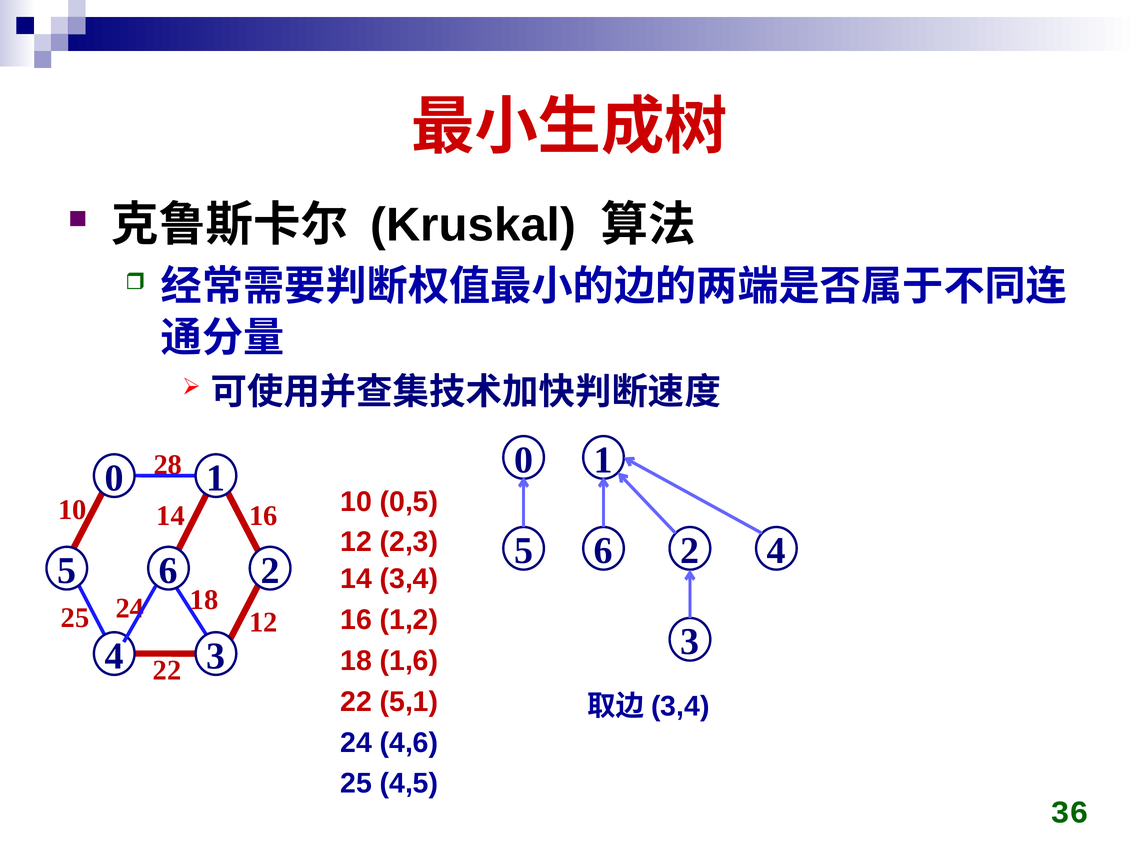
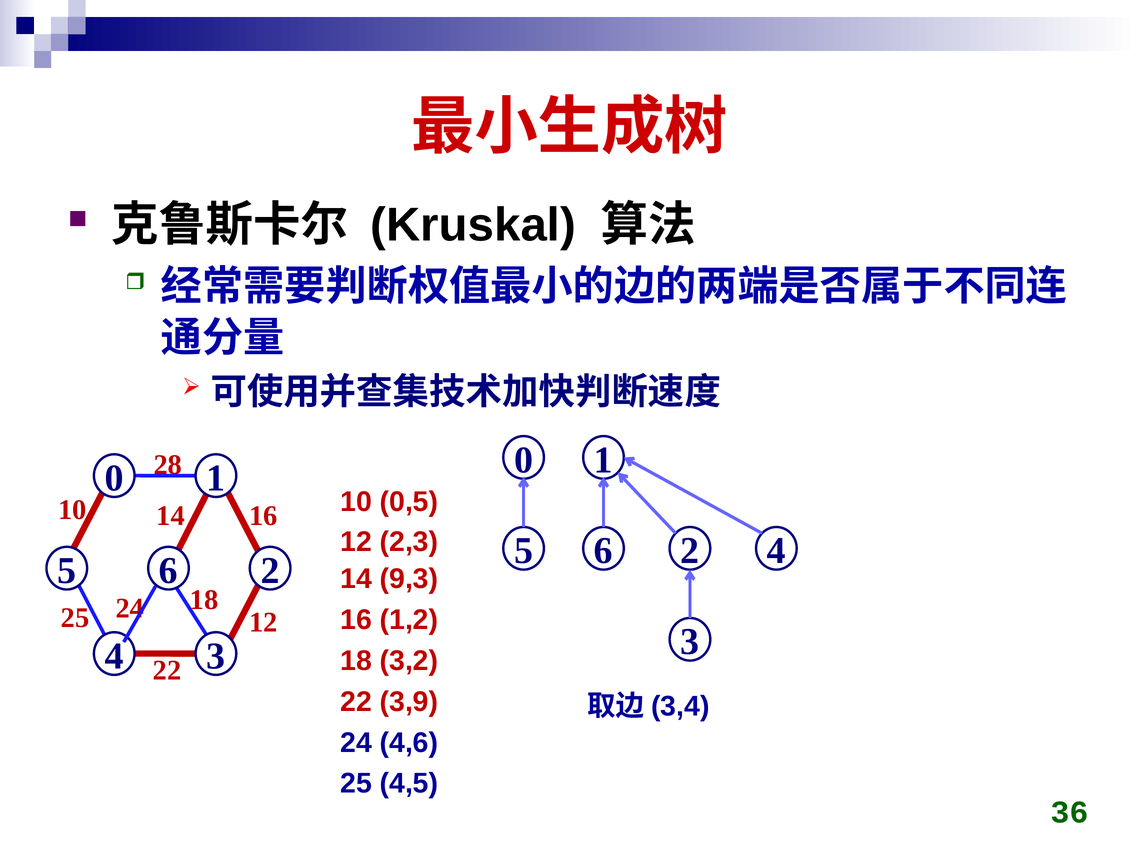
3,4: 3,4 -> 9,3
1,6: 1,6 -> 3,2
5,1: 5,1 -> 3,9
